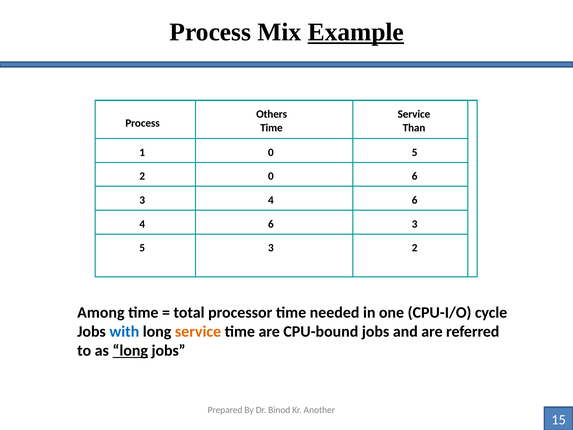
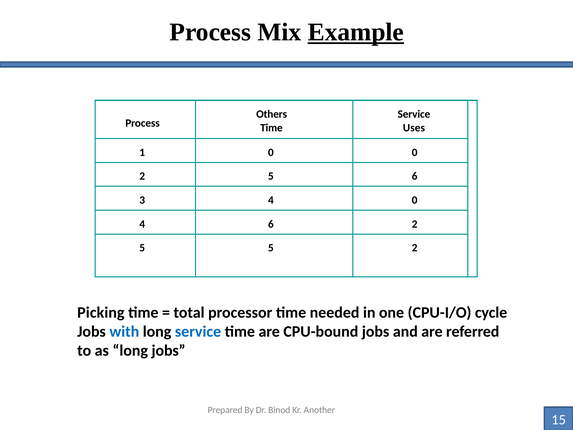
Than: Than -> Uses
0 5: 5 -> 0
0 at (271, 176): 0 -> 5
3 4 6: 6 -> 0
4 6 3: 3 -> 2
5 3: 3 -> 5
Among: Among -> Picking
service at (198, 331) colour: orange -> blue
long at (130, 350) underline: present -> none
